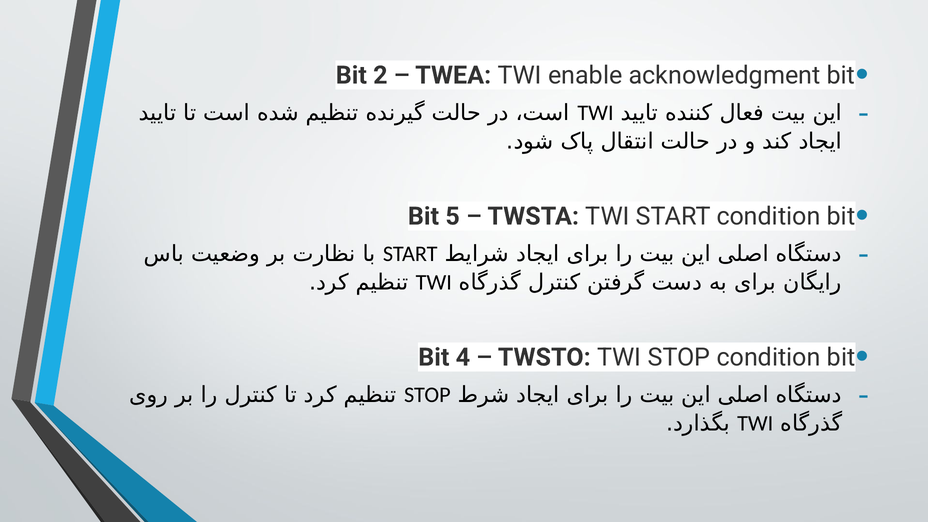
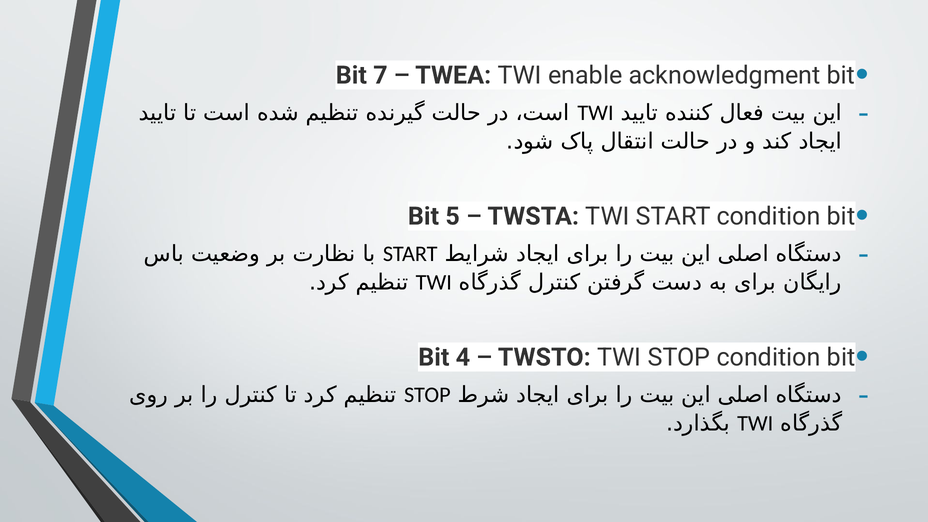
2: 2 -> 7
